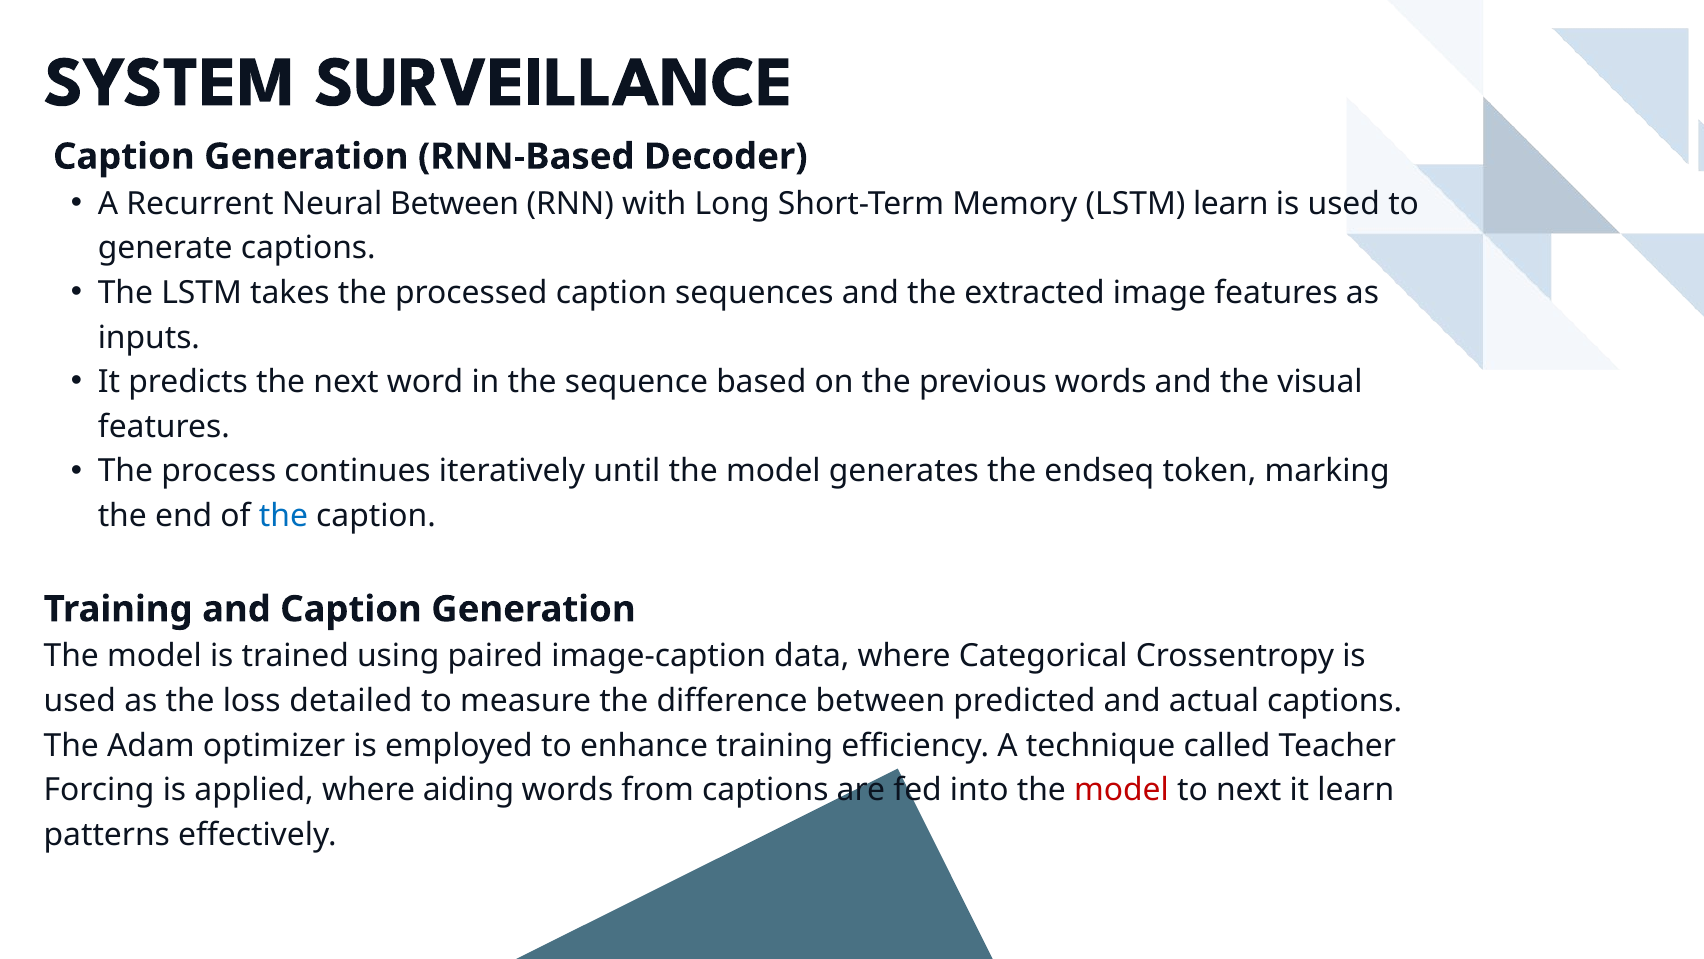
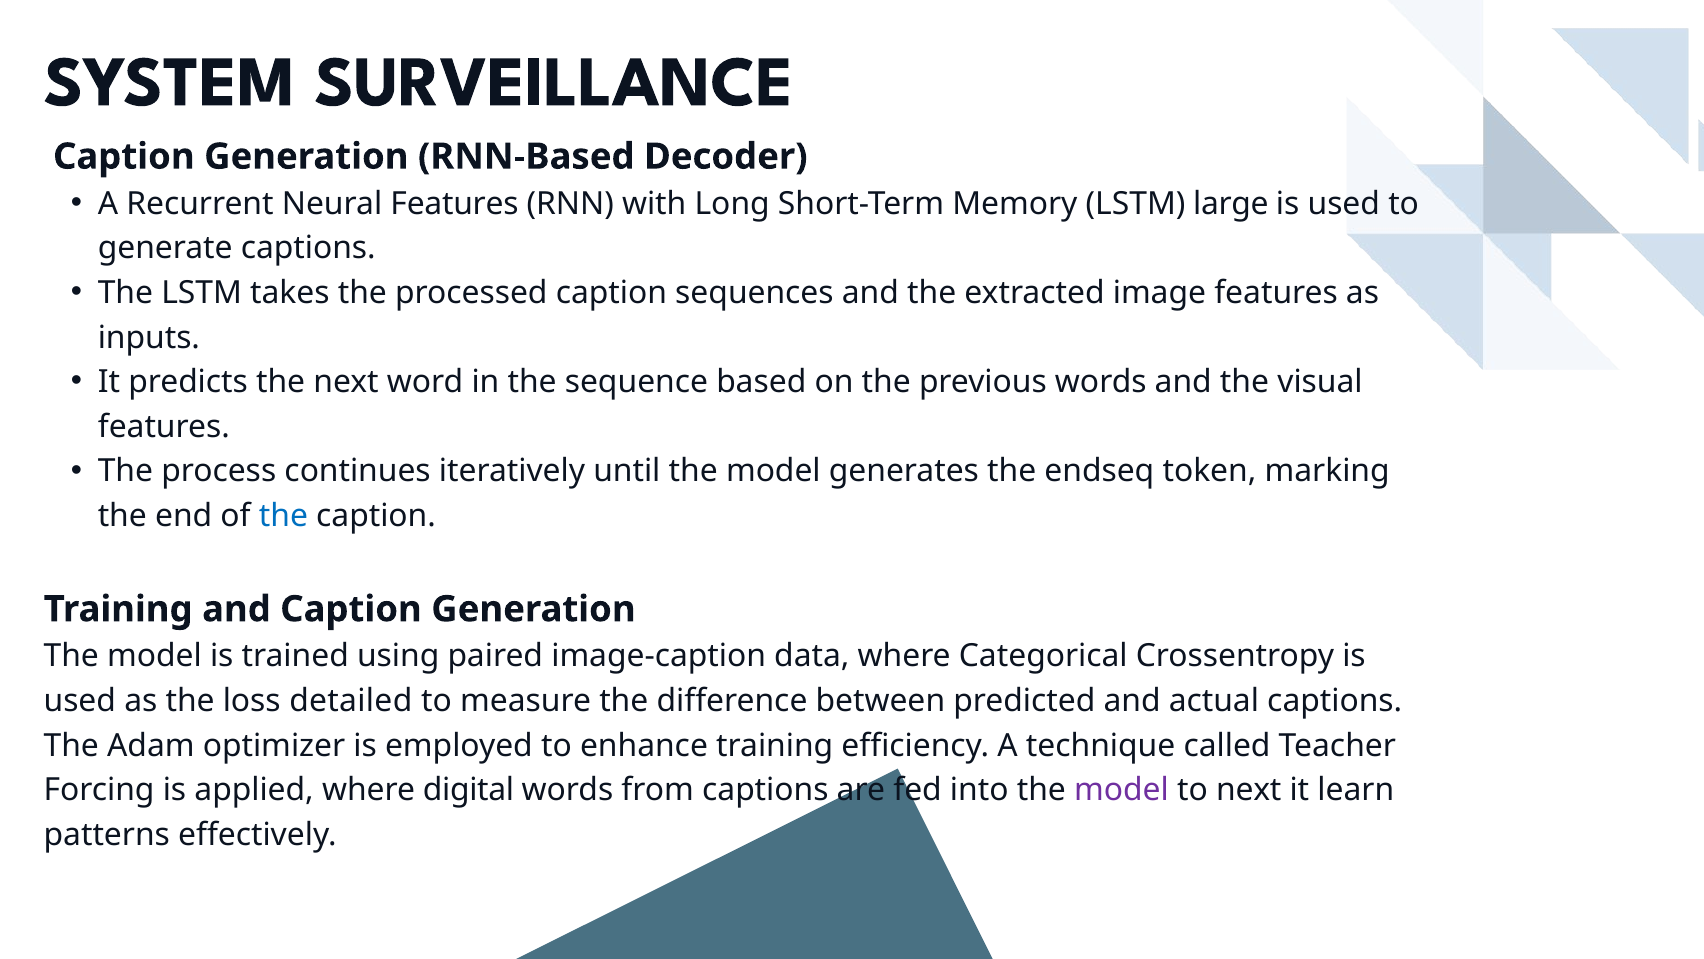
Neural Between: Between -> Features
LSTM learn: learn -> large
aiding: aiding -> digital
model at (1121, 790) colour: red -> purple
